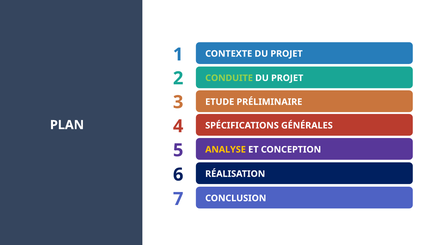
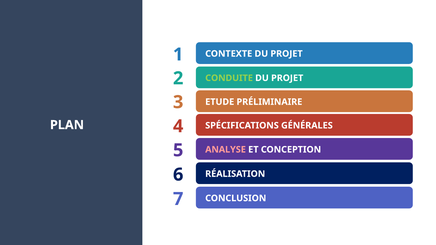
ANALYSE colour: yellow -> pink
